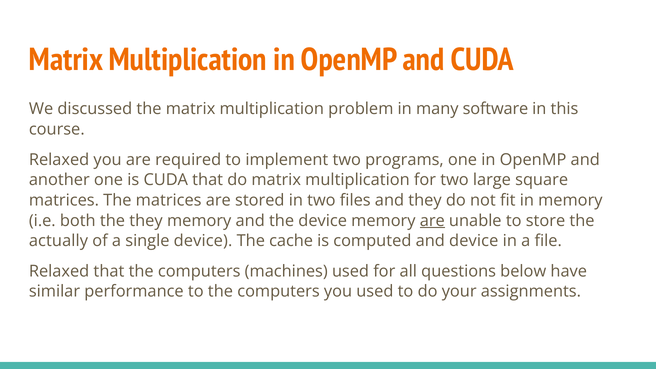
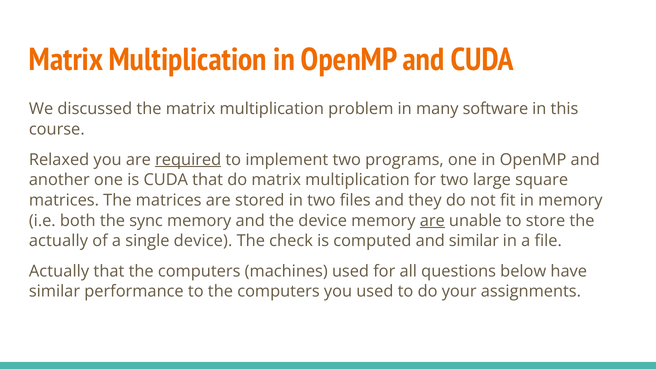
required underline: none -> present
the they: they -> sync
cache: cache -> check
and device: device -> similar
Relaxed at (59, 271): Relaxed -> Actually
